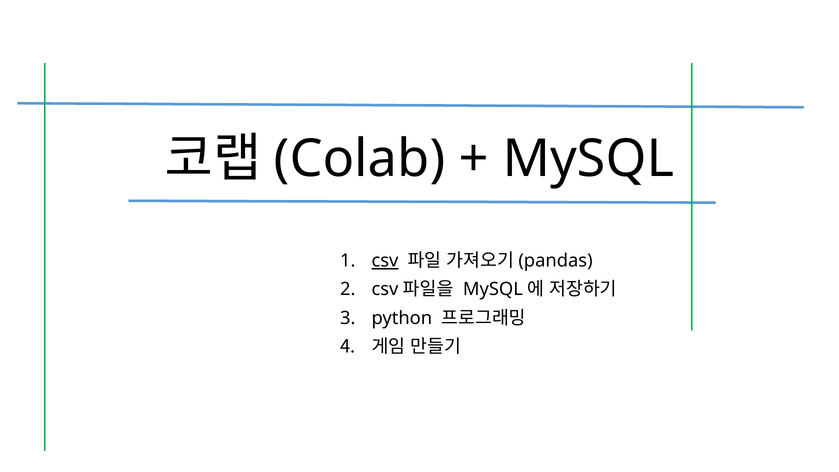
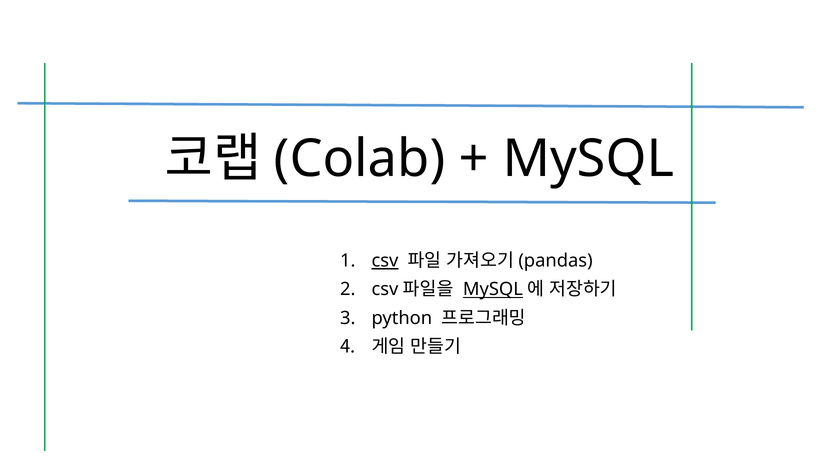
MySQL at (493, 289) underline: none -> present
